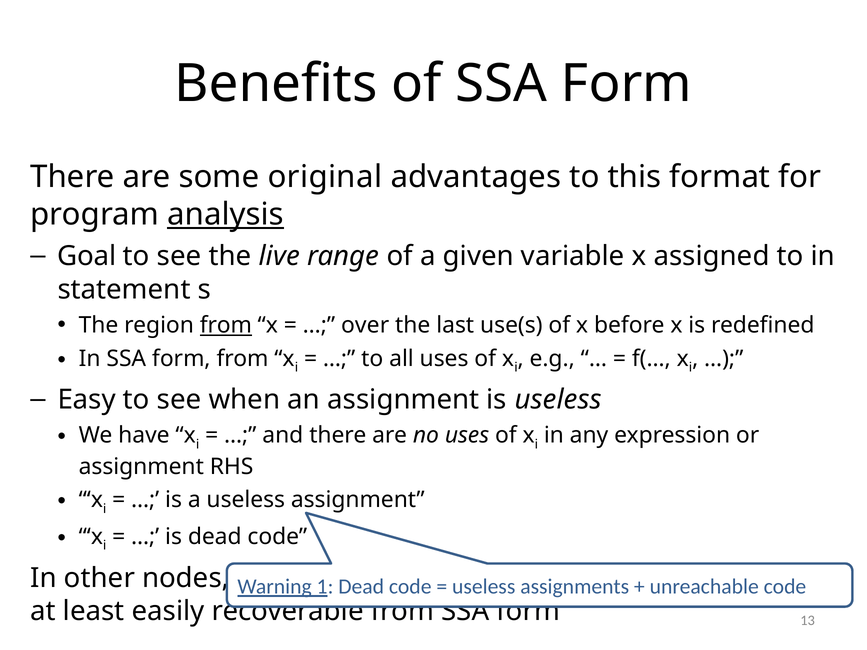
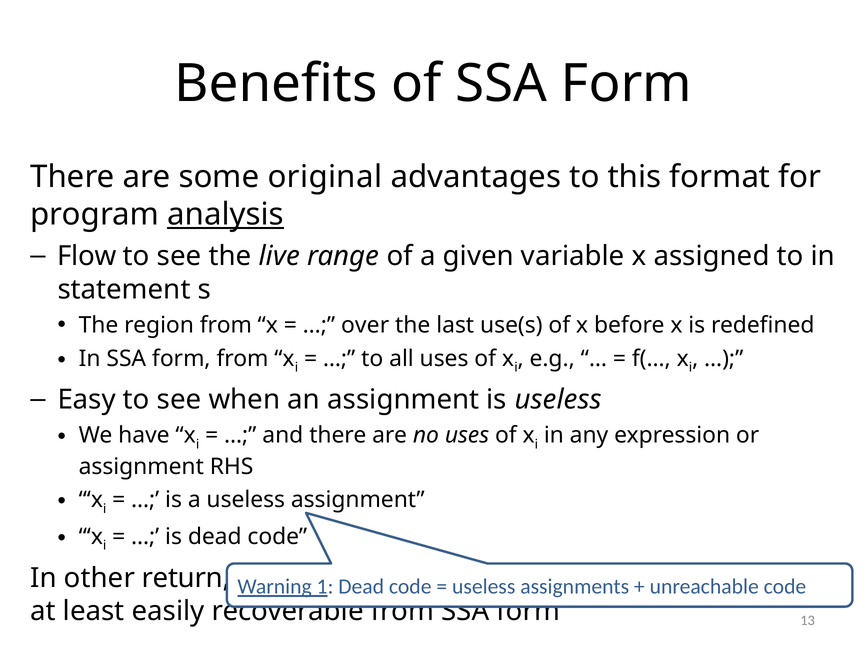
Goal: Goal -> Flow
from at (226, 325) underline: present -> none
nodes: nodes -> return
